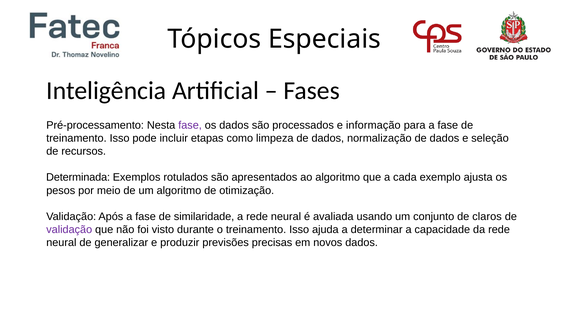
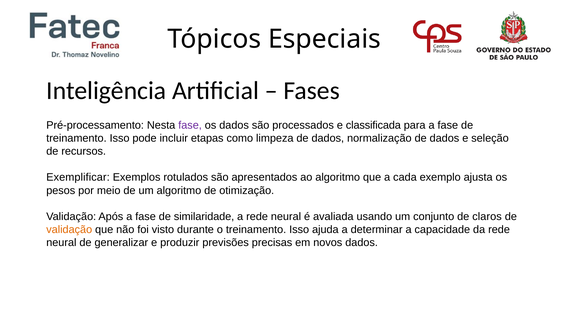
informação: informação -> classificada
Determinada: Determinada -> Exemplificar
validação at (69, 229) colour: purple -> orange
